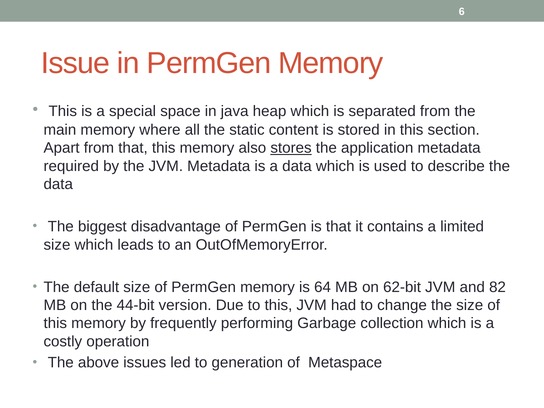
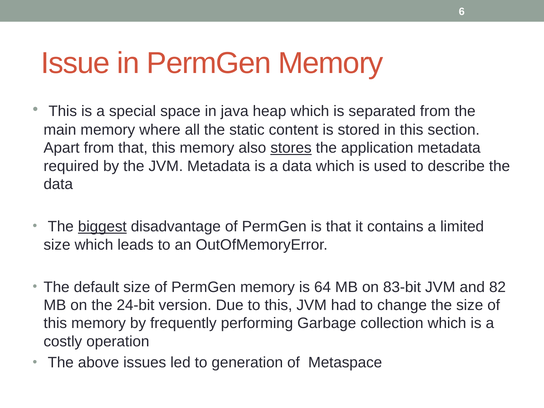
biggest underline: none -> present
62-bit: 62-bit -> 83-bit
44-bit: 44-bit -> 24-bit
